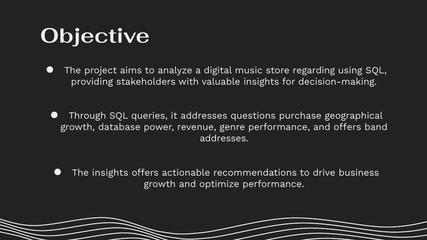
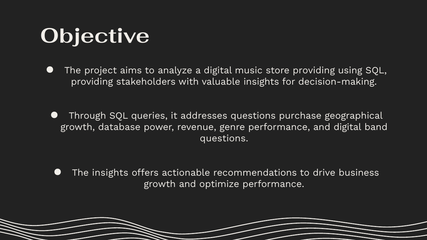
store regarding: regarding -> providing
and offers: offers -> digital
addresses at (224, 139): addresses -> questions
